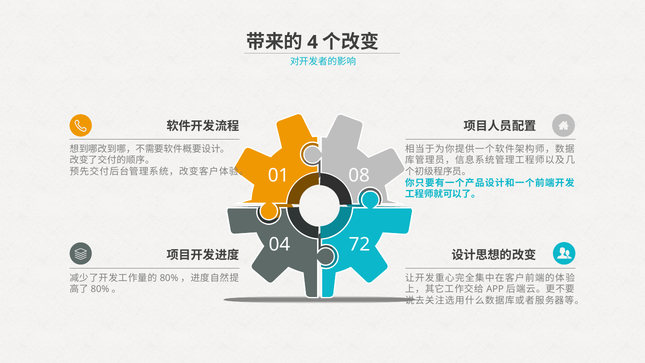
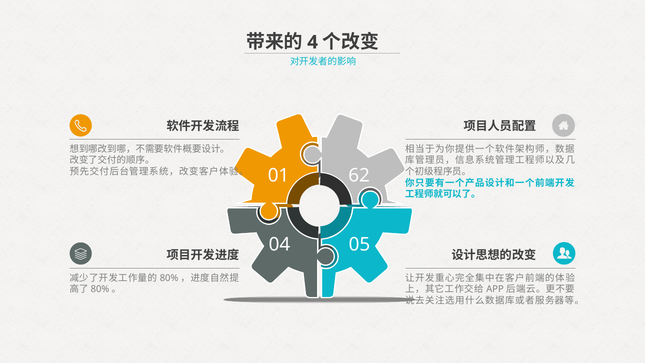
08: 08 -> 62
72: 72 -> 05
